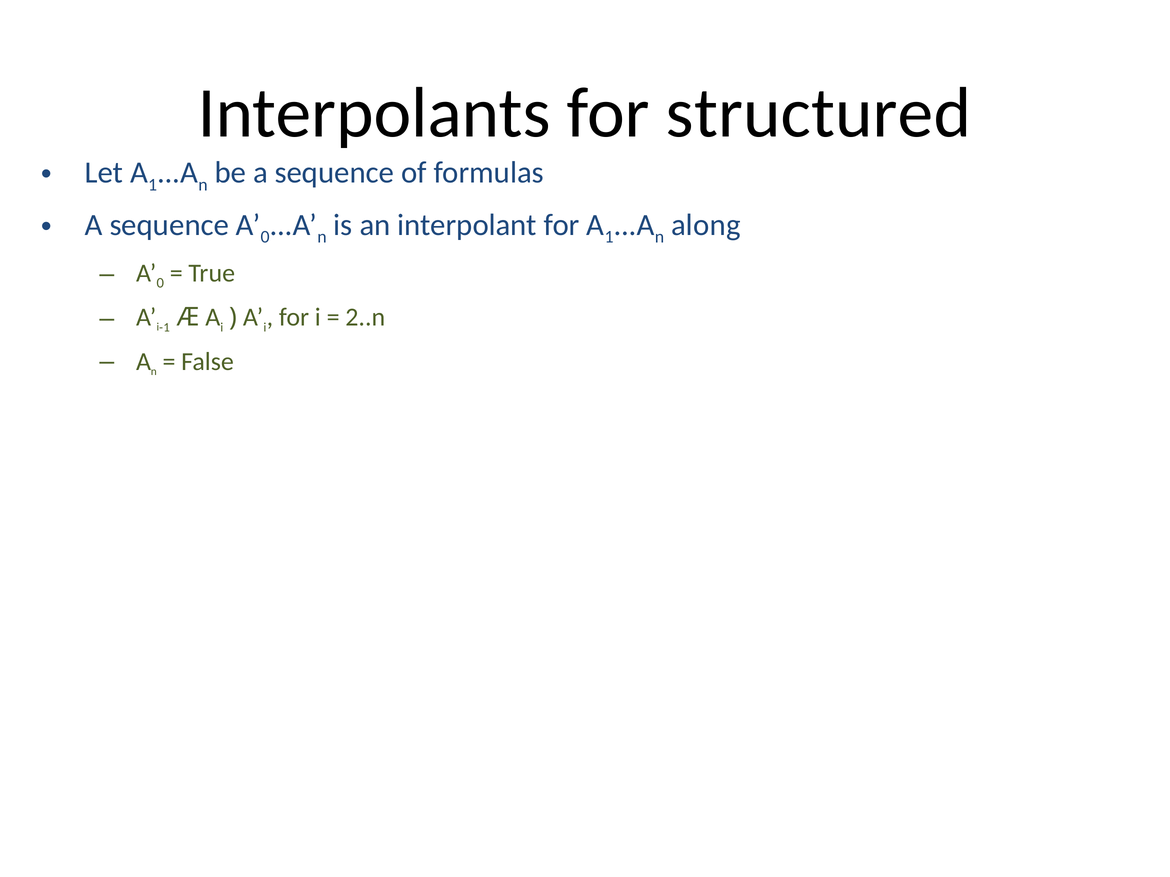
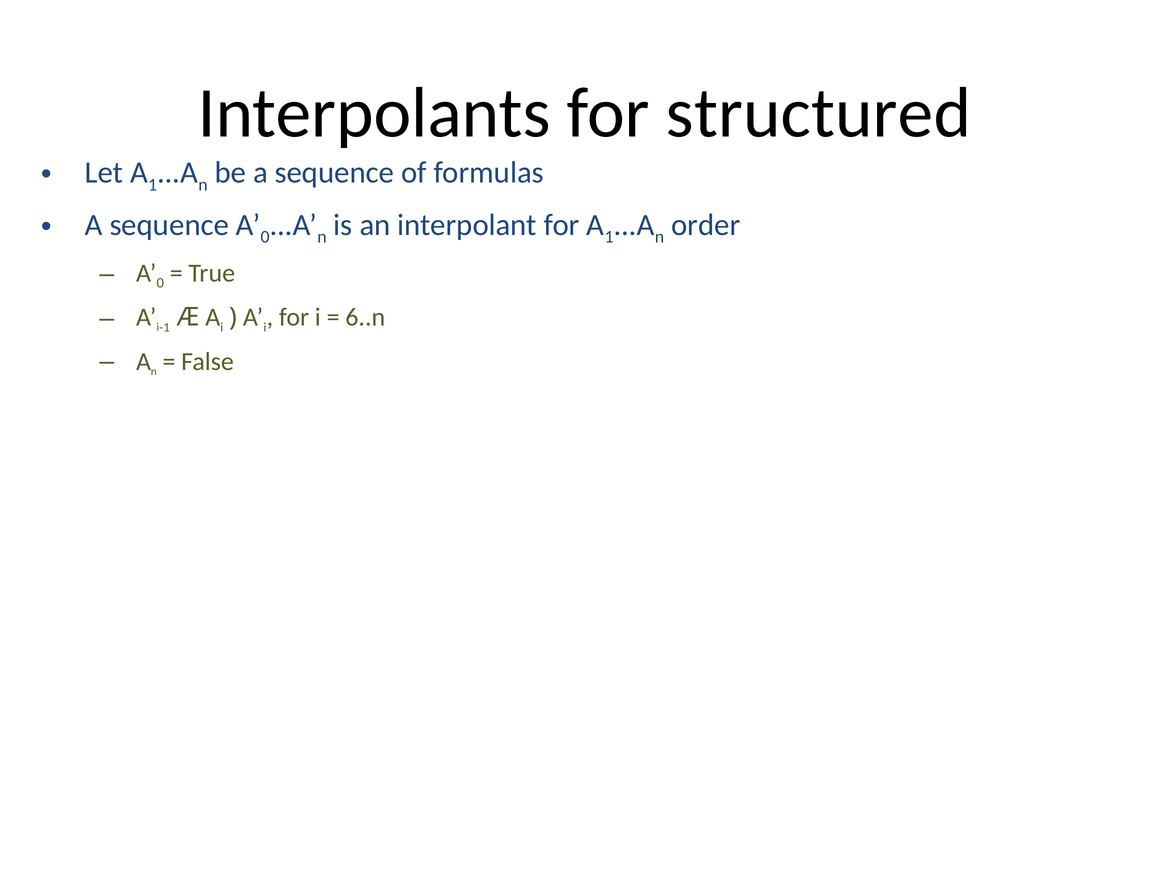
along: along -> order
2..n: 2..n -> 6..n
